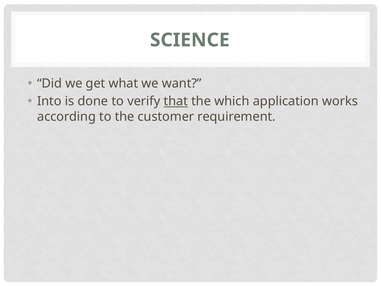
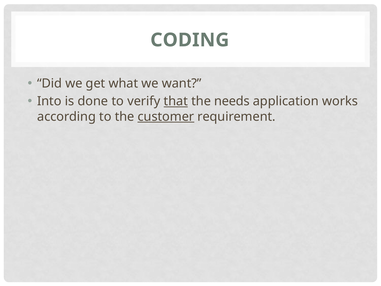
SCIENCE: SCIENCE -> CODING
which: which -> needs
customer underline: none -> present
